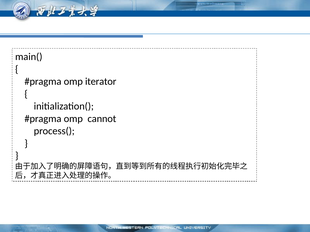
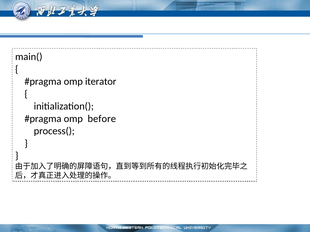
cannot: cannot -> before
